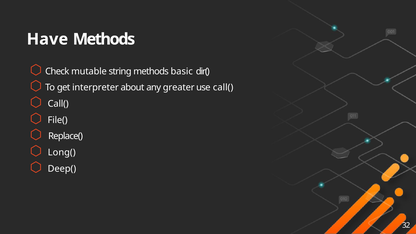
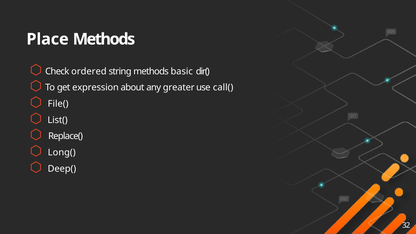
Have: Have -> Place
mutable: mutable -> ordered
interpreter: interpreter -> expression
Call( at (58, 104): Call( -> File(
File(: File( -> List(
